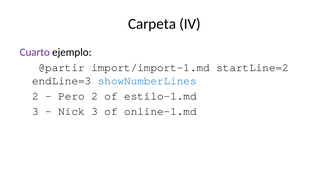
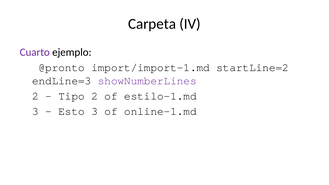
@partir: @partir -> @pronto
showNumberLines colour: blue -> purple
Pero: Pero -> Tipo
Nick: Nick -> Esto
